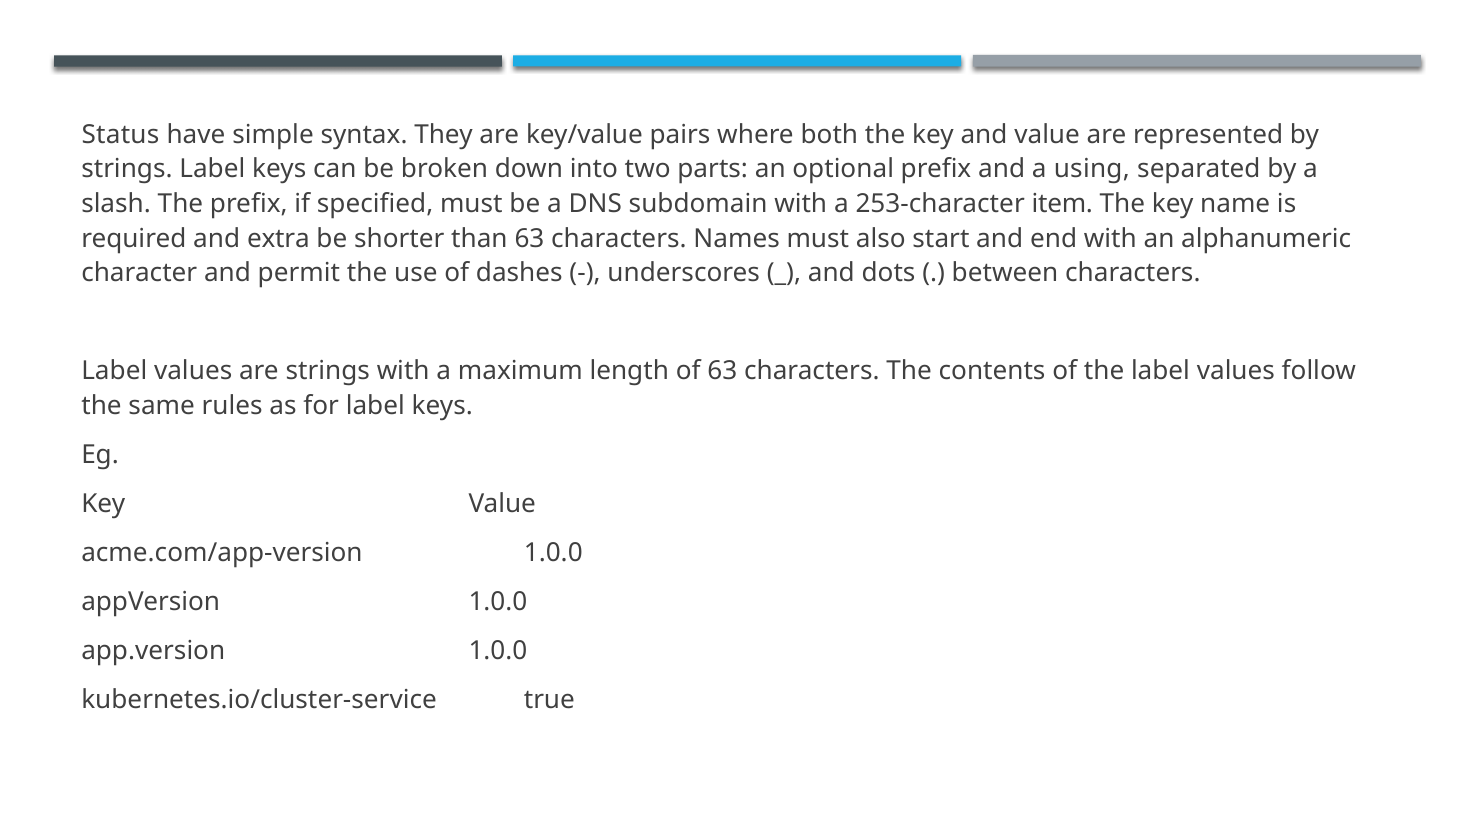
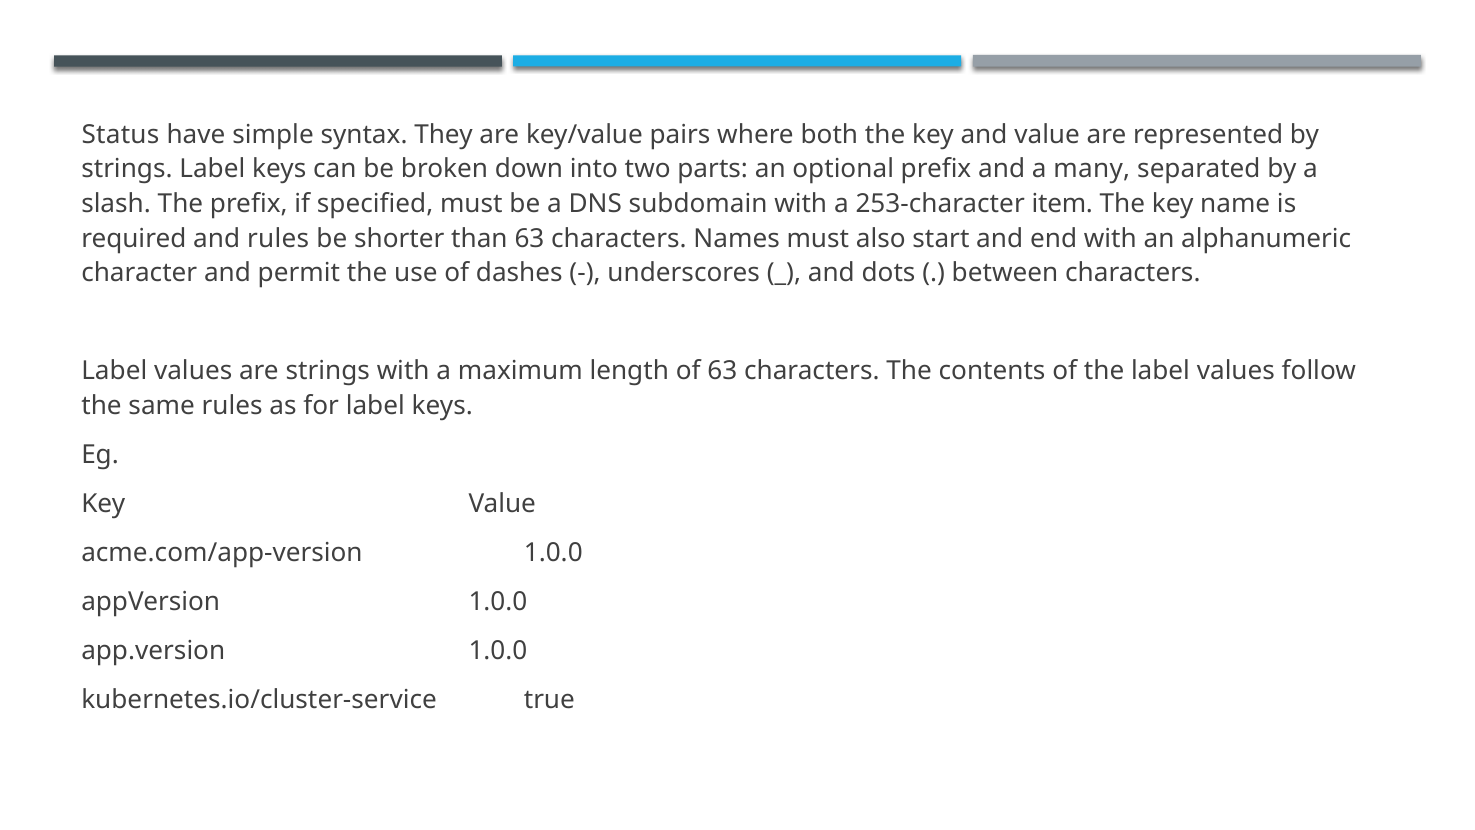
using: using -> many
and extra: extra -> rules
